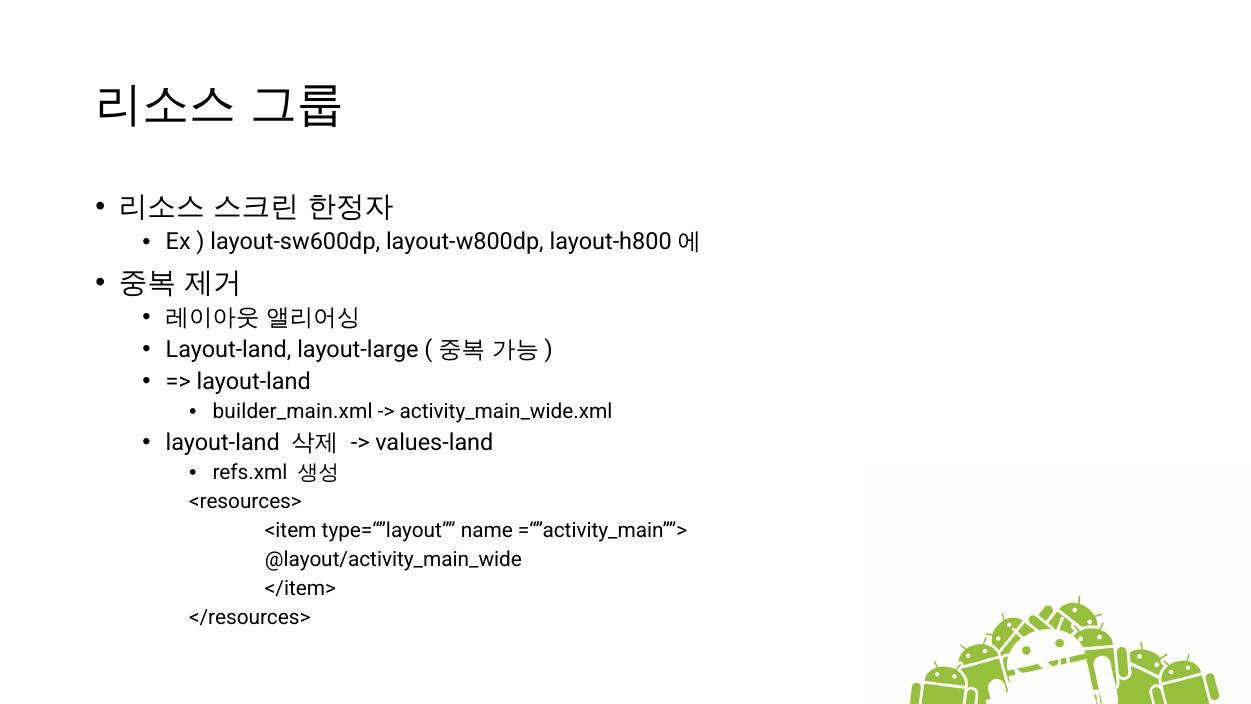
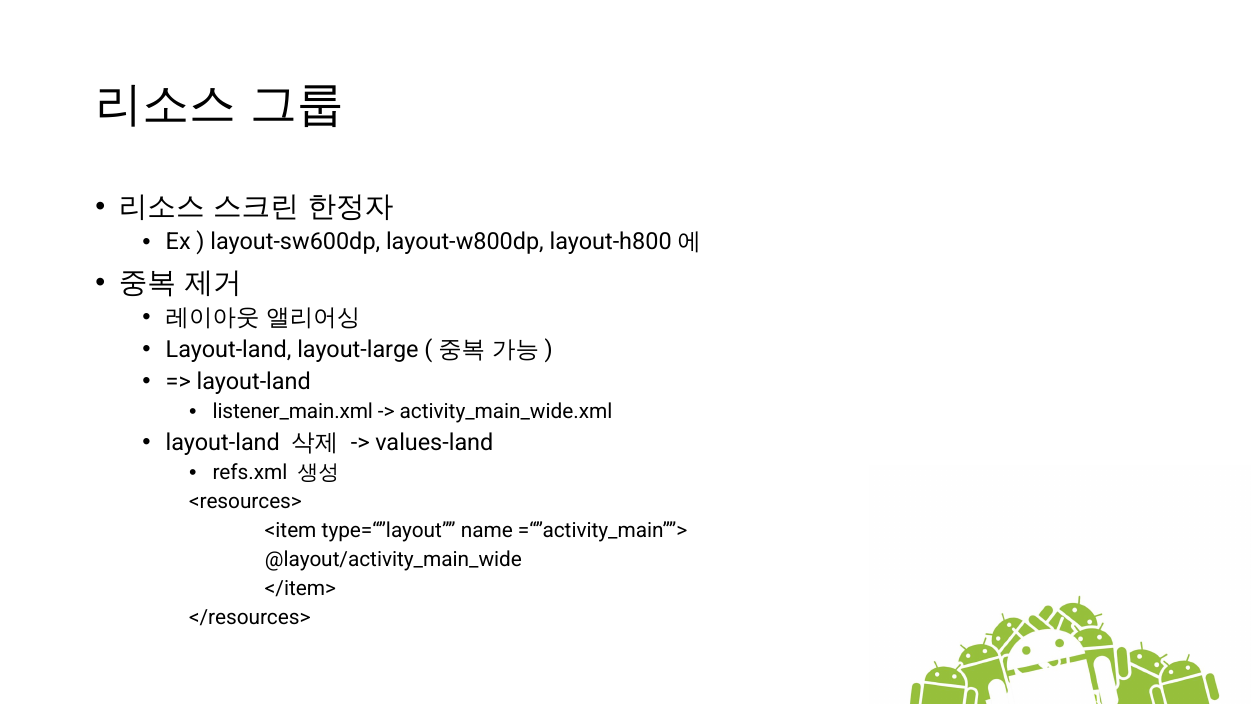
builder_main.xml: builder_main.xml -> listener_main.xml
